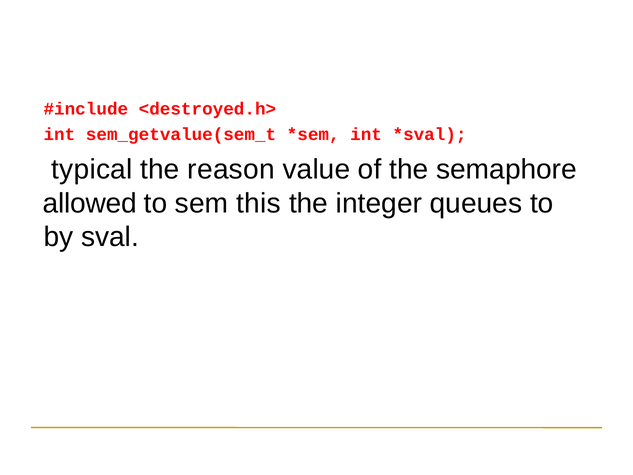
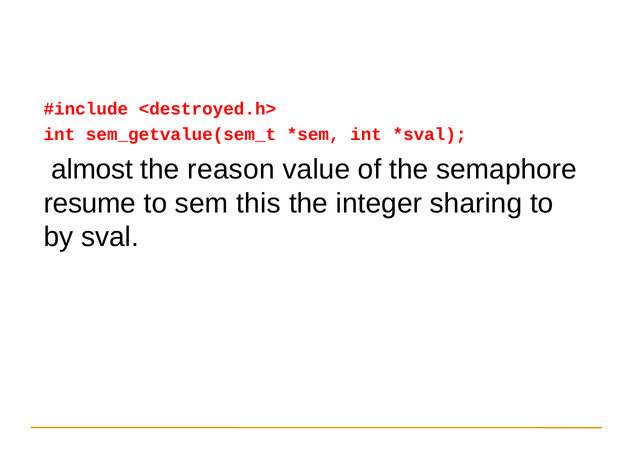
typical: typical -> almost
allowed: allowed -> resume
queues: queues -> sharing
